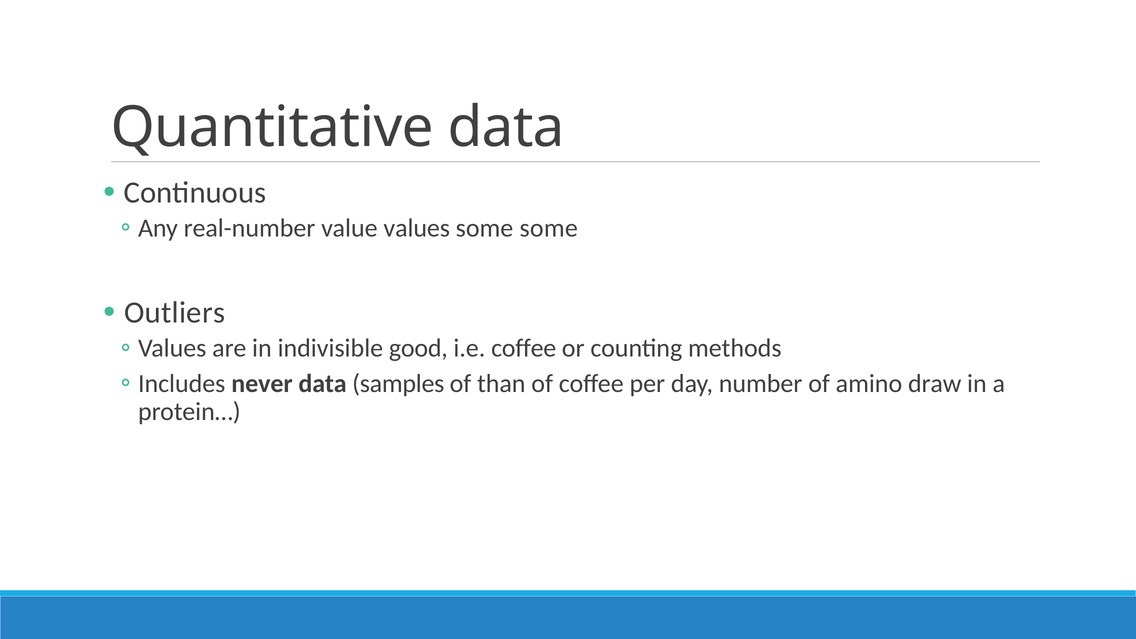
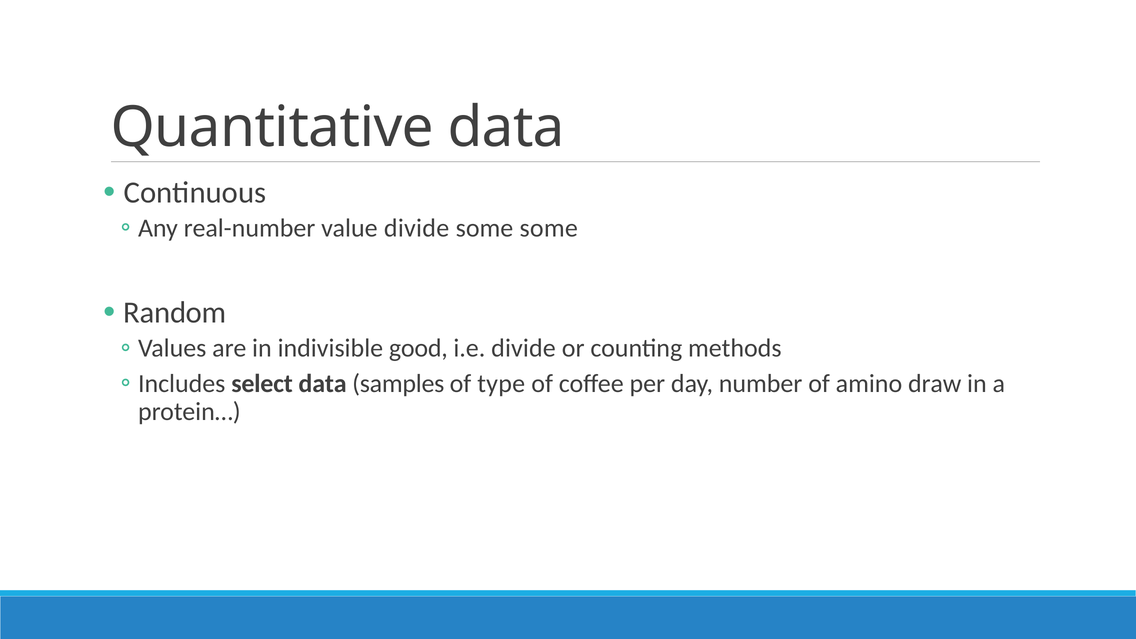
value values: values -> divide
Outliers: Outliers -> Random
i.e coffee: coffee -> divide
never: never -> select
than: than -> type
